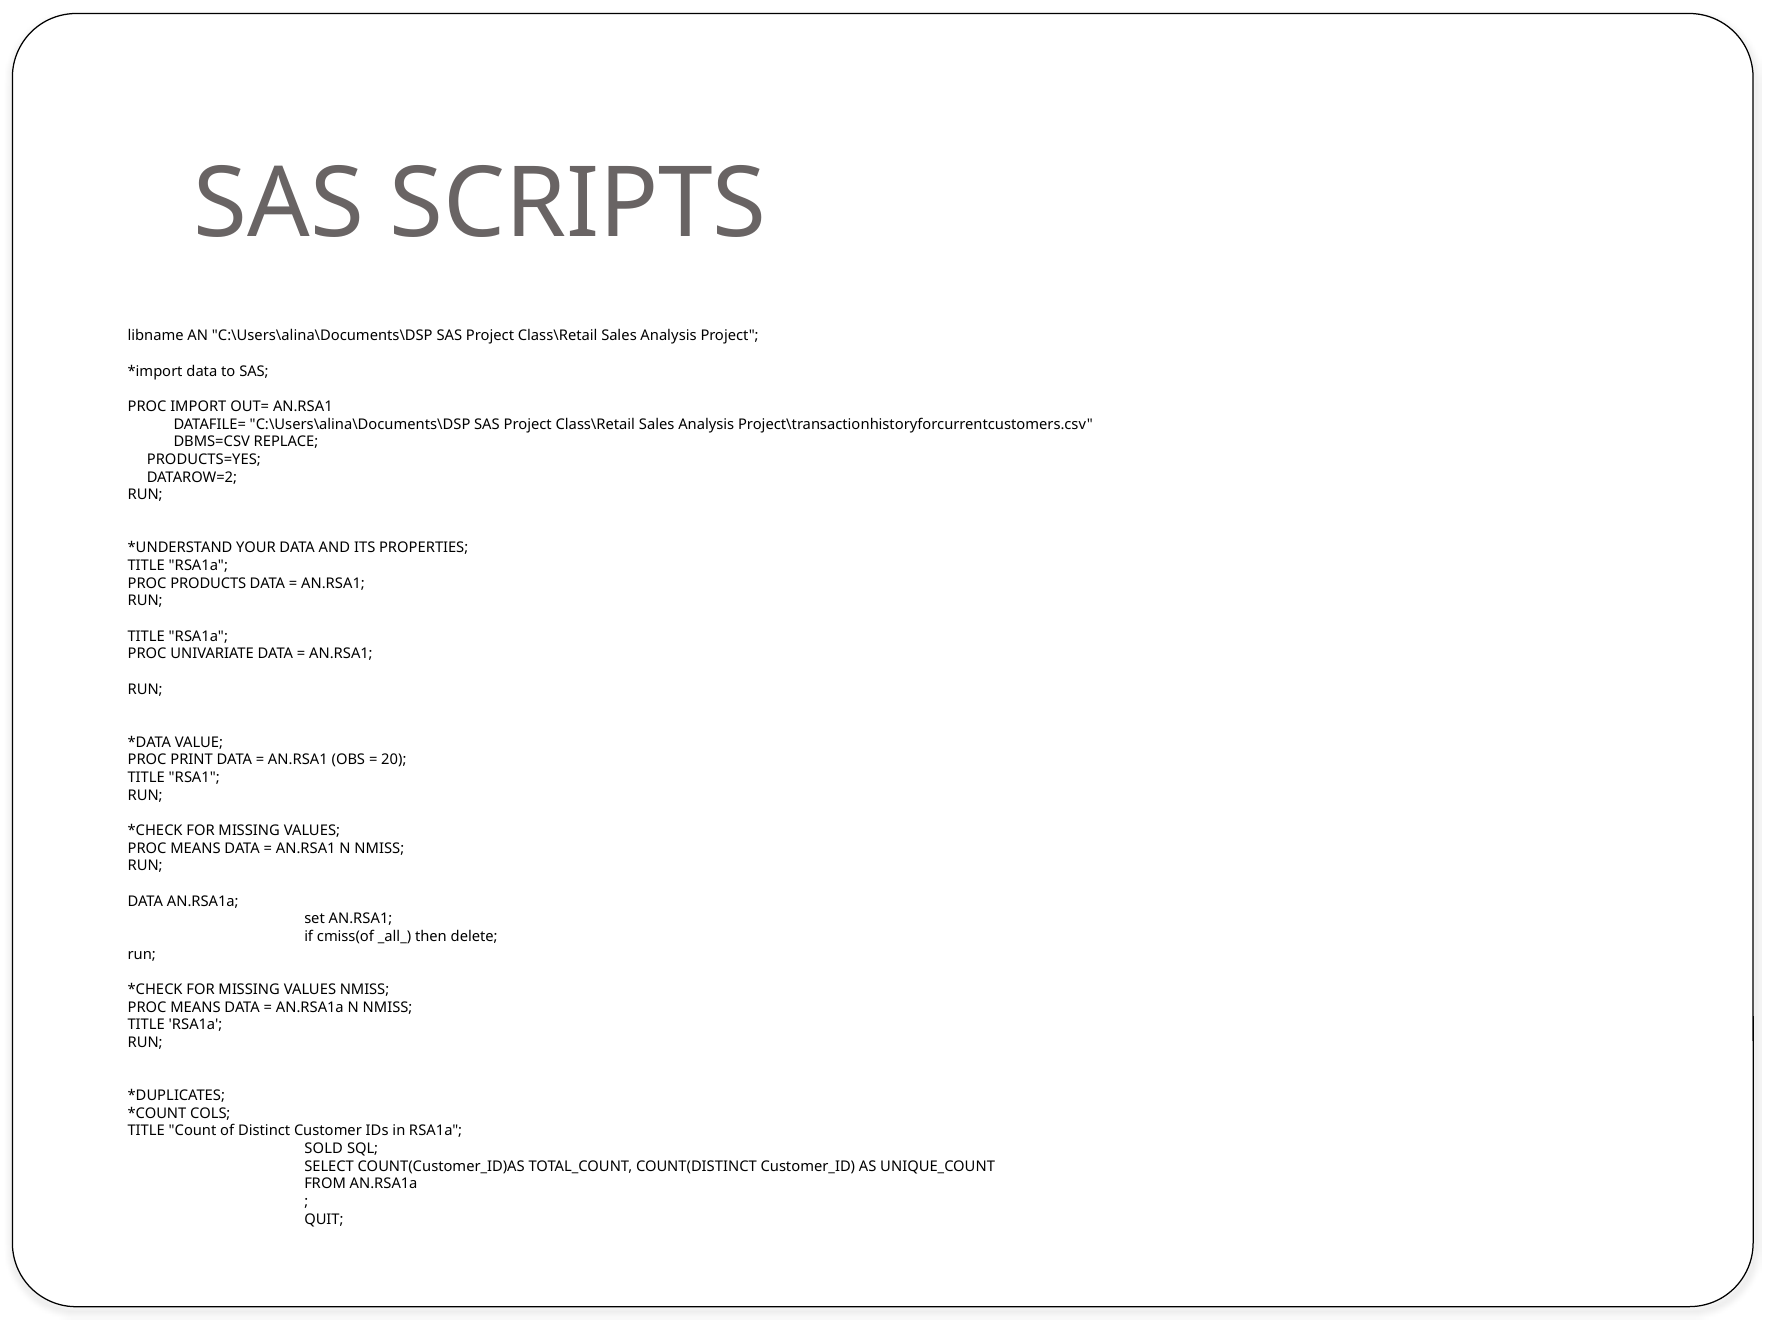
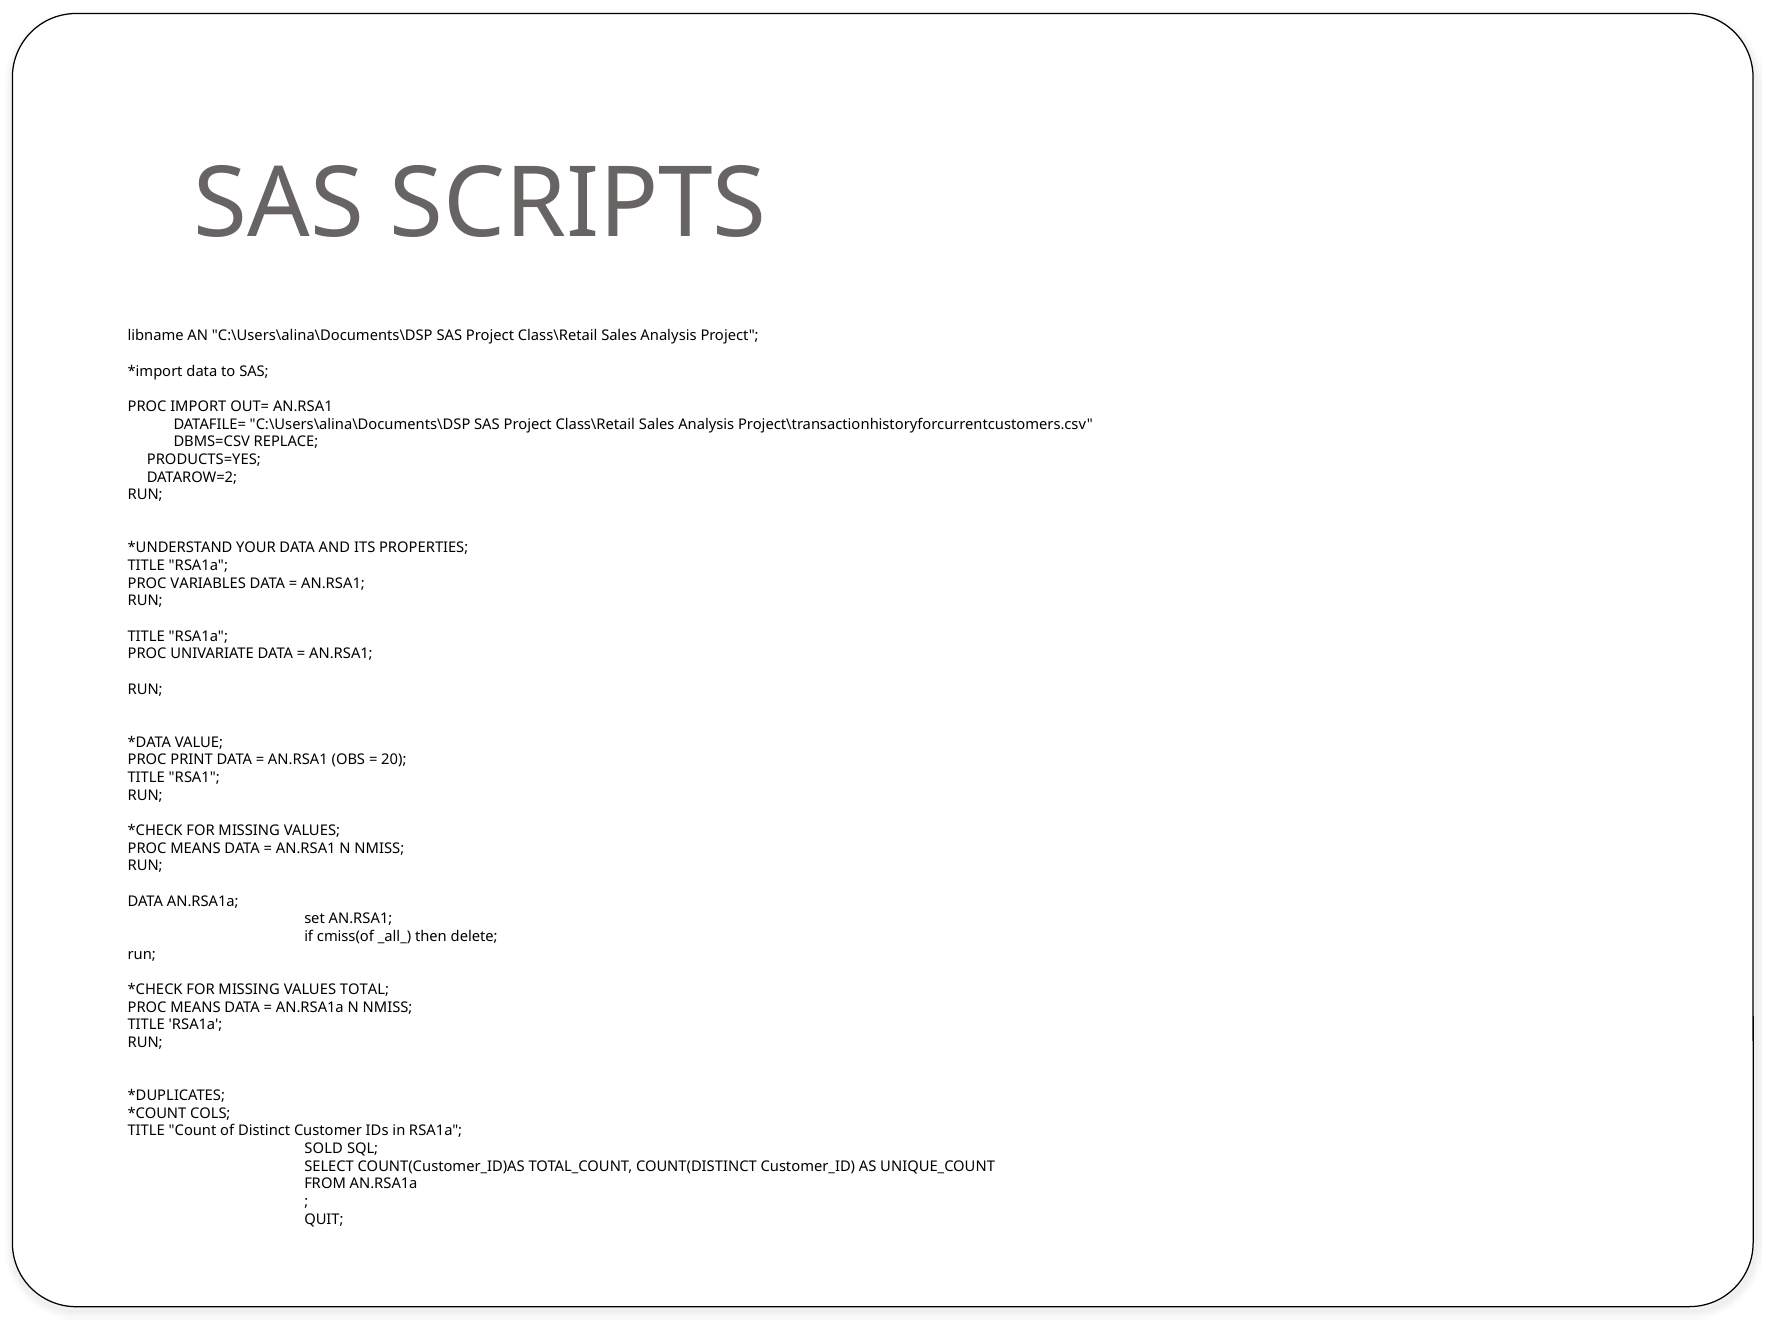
PRODUCTS: PRODUCTS -> VARIABLES
VALUES NMISS: NMISS -> TOTAL
